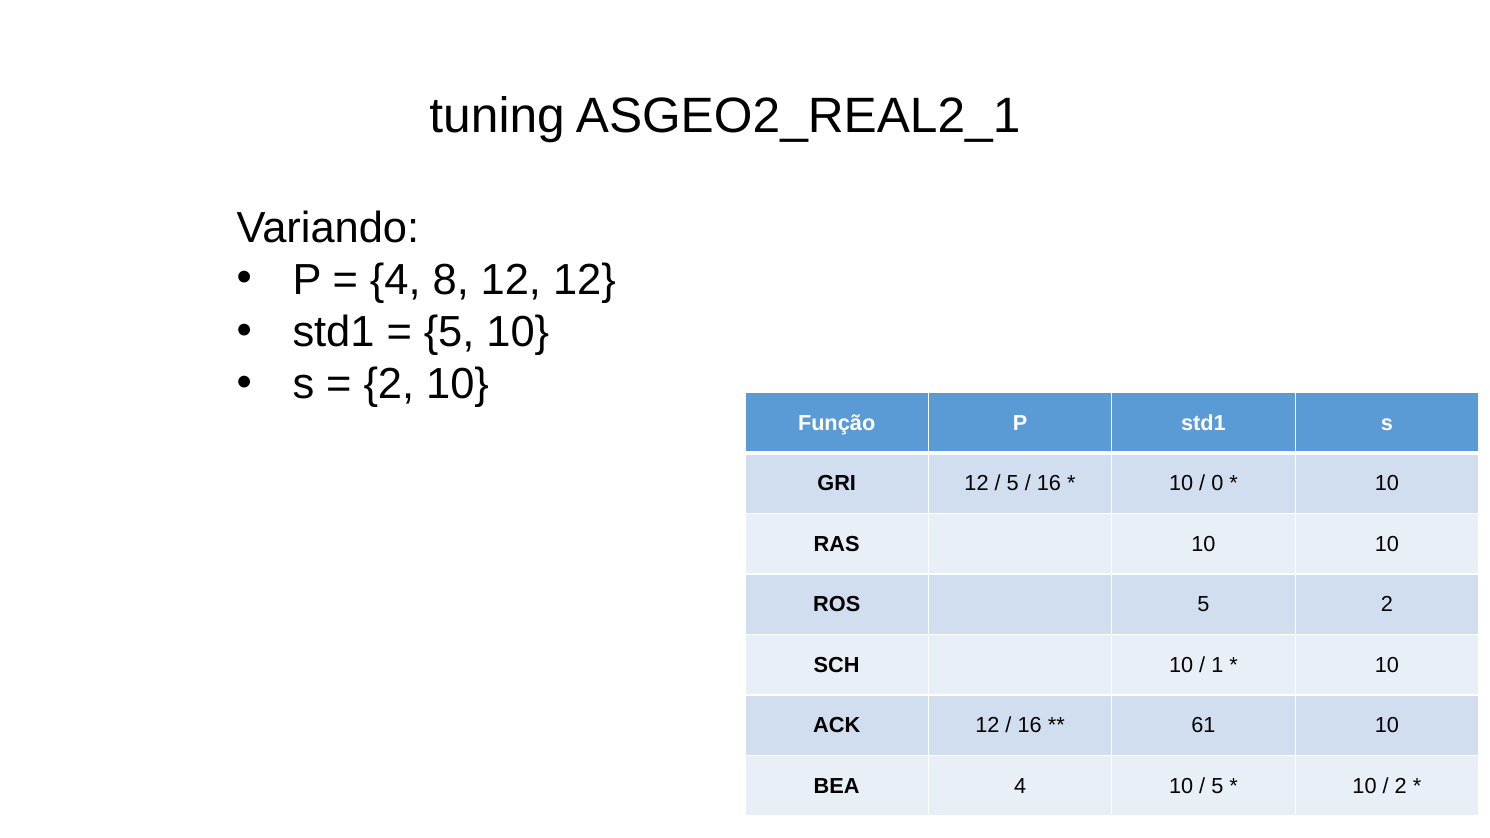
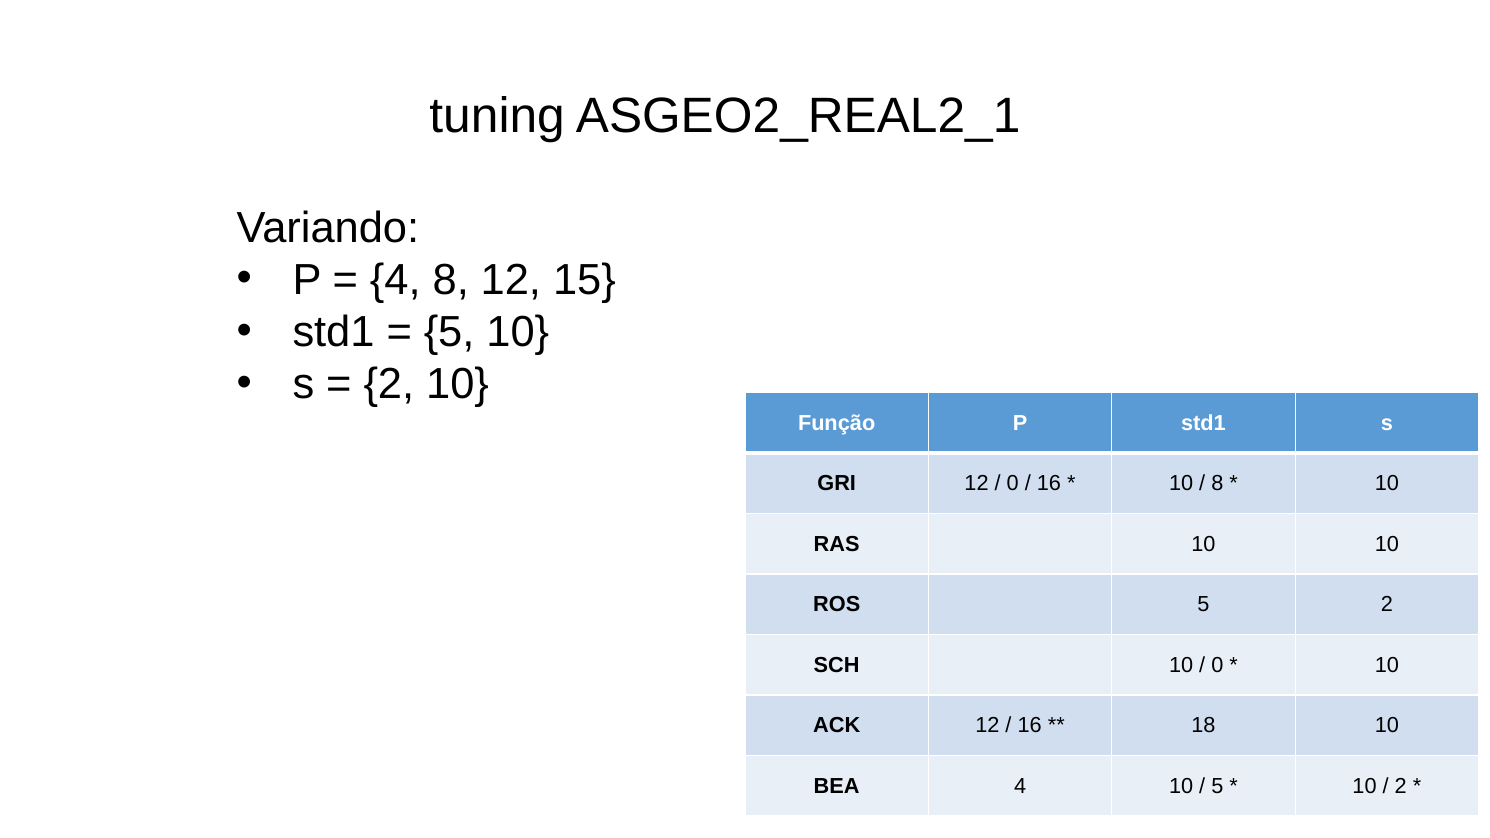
12 12: 12 -> 15
5 at (1013, 484): 5 -> 0
0 at (1217, 484): 0 -> 8
1 at (1217, 665): 1 -> 0
61: 61 -> 18
